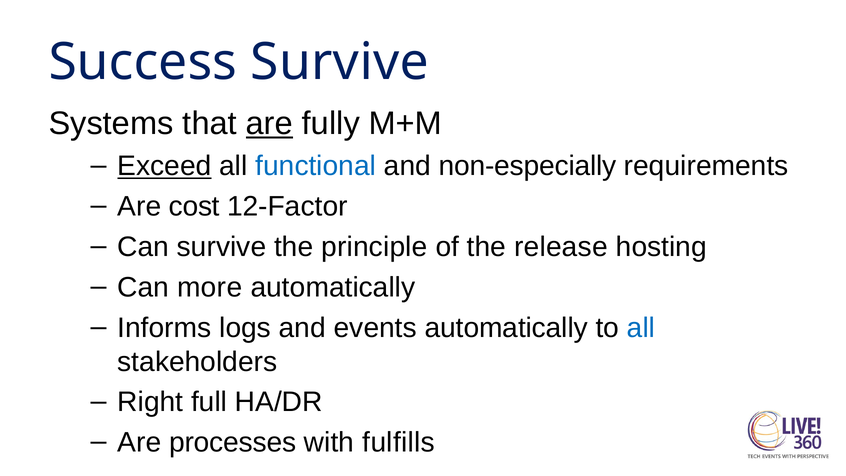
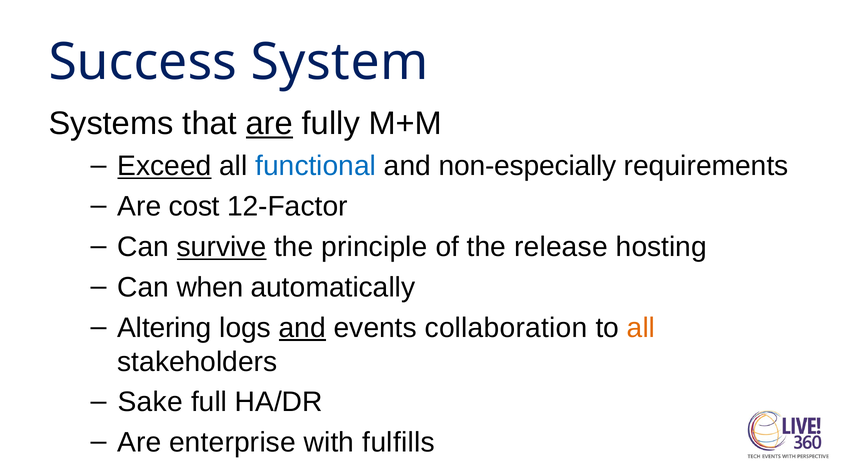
Success Survive: Survive -> System
survive at (222, 247) underline: none -> present
more: more -> when
Informs: Informs -> Altering
and at (302, 328) underline: none -> present
events automatically: automatically -> collaboration
all at (641, 328) colour: blue -> orange
Right: Right -> Sake
processes: processes -> enterprise
